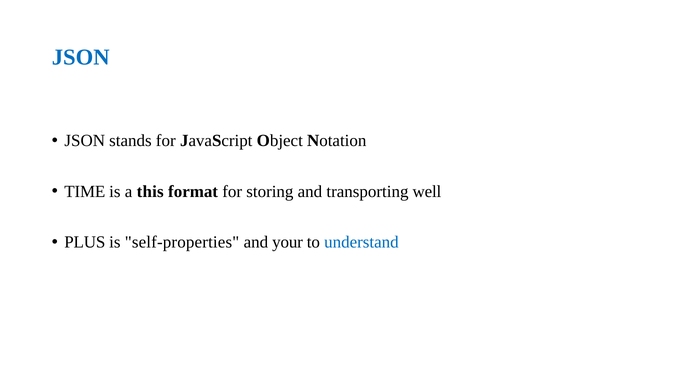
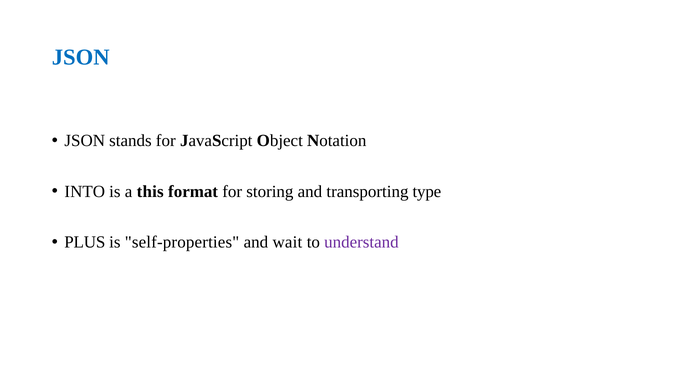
TIME: TIME -> INTO
well: well -> type
your: your -> wait
understand colour: blue -> purple
